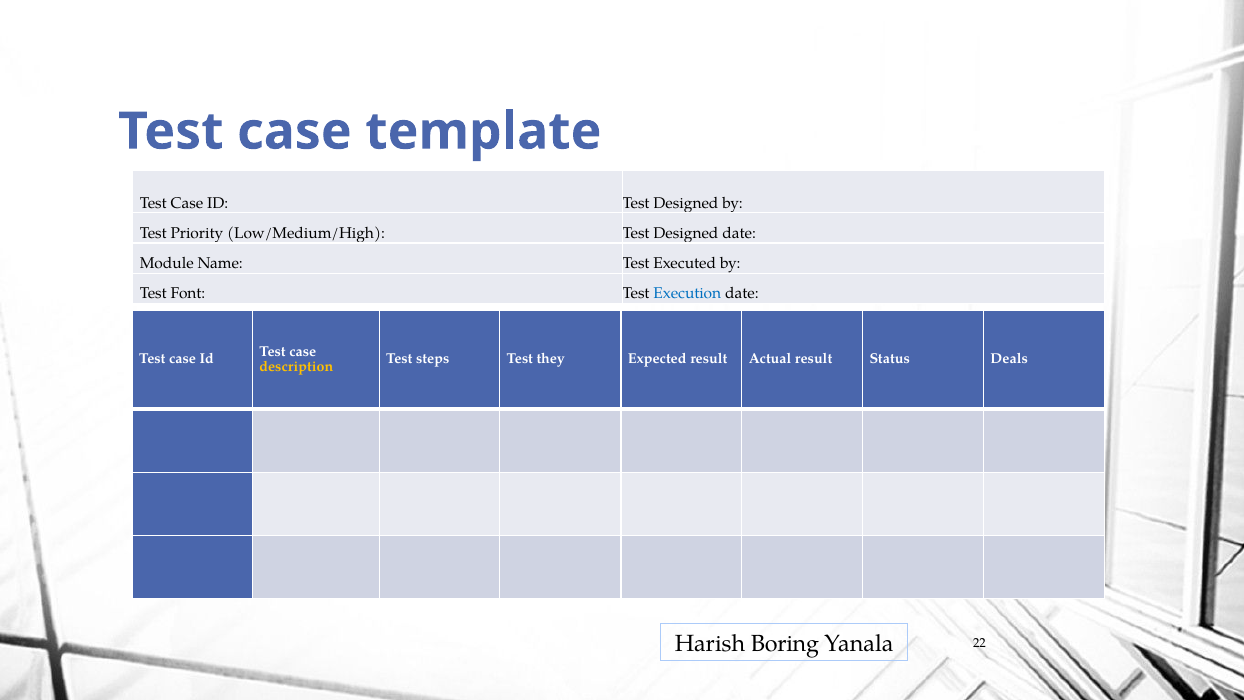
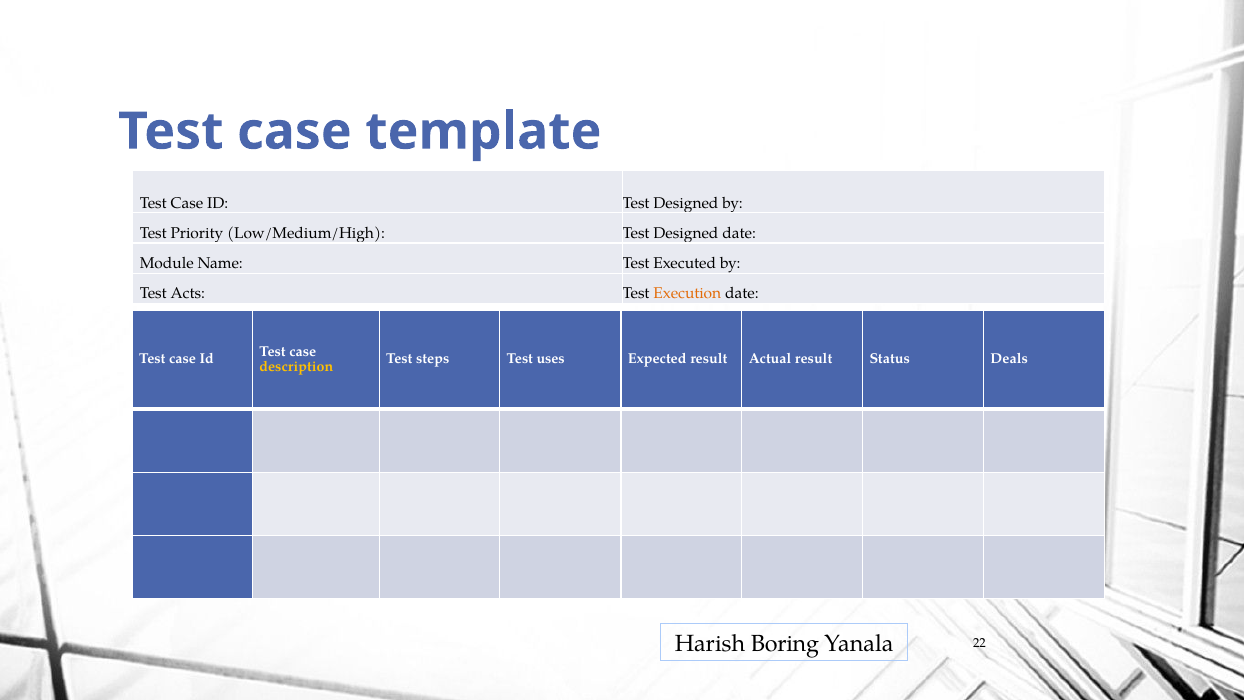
Font: Font -> Acts
Execution colour: blue -> orange
they: they -> uses
